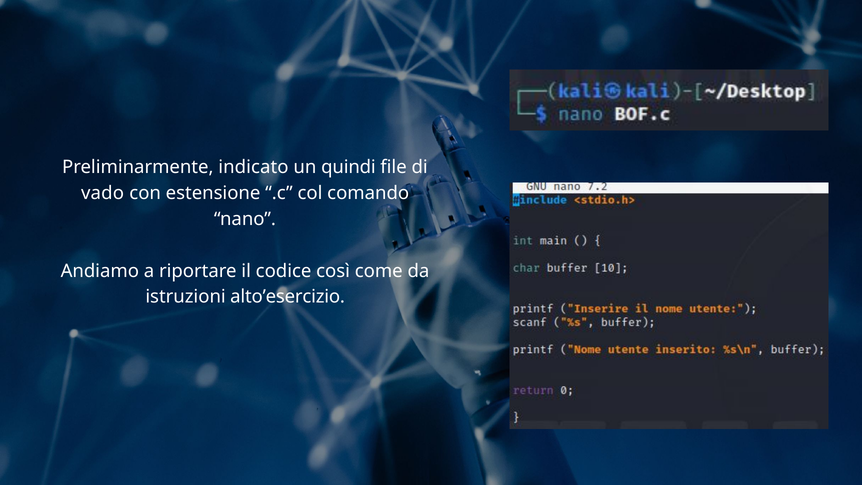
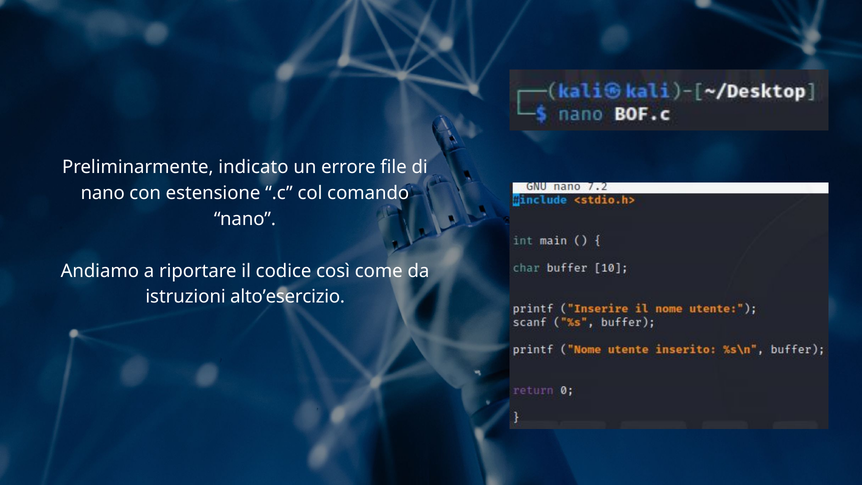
quindi: quindi -> errore
vado at (103, 193): vado -> nano
